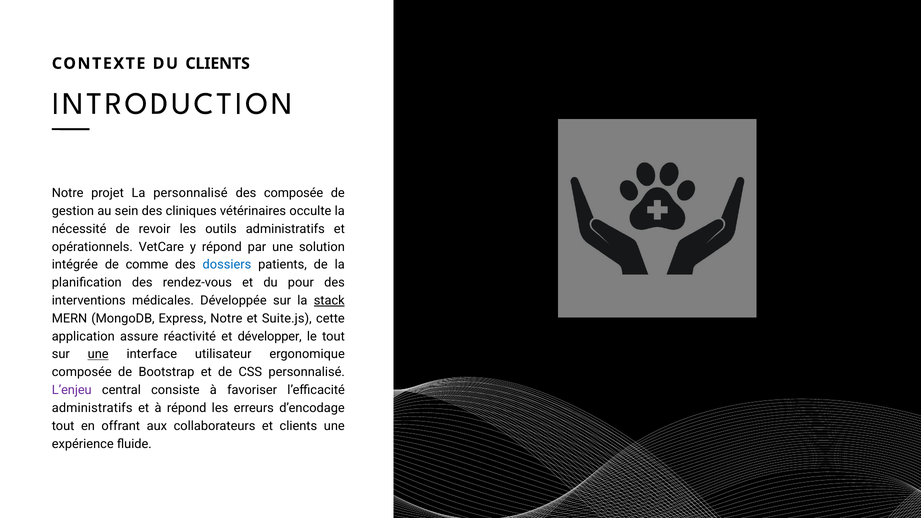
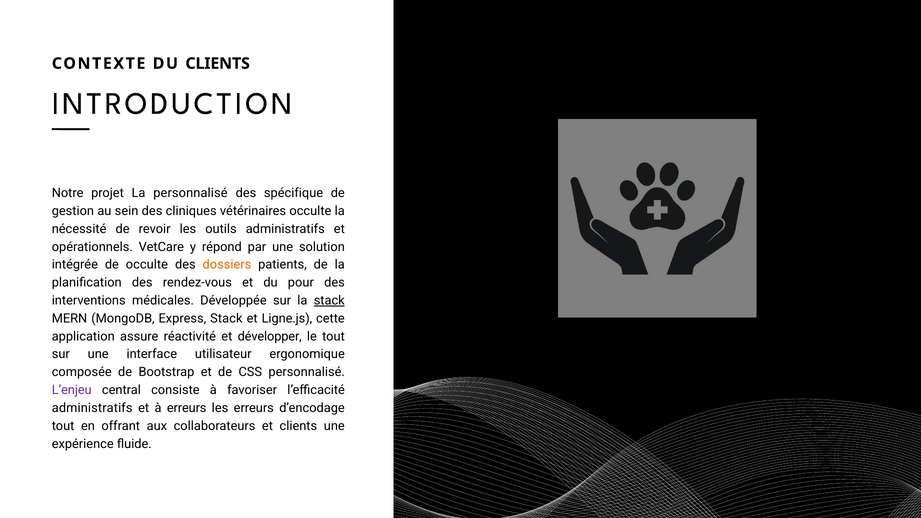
des composée: composée -> spécifique
de comme: comme -> occulte
dossiers colour: blue -> orange
Express Notre: Notre -> Stack
Suite.js: Suite.js -> Ligne.js
une at (98, 354) underline: present -> none
à répond: répond -> erreurs
